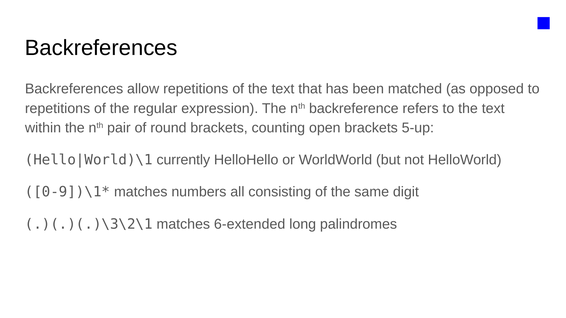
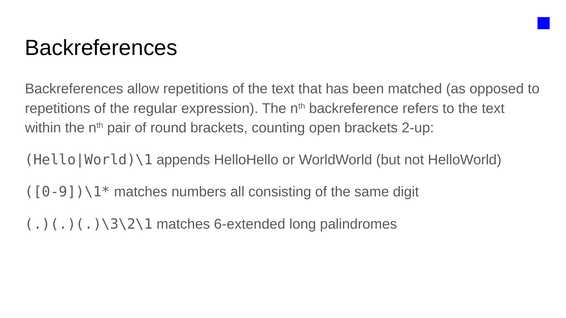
5-up: 5-up -> 2-up
currently: currently -> appends
